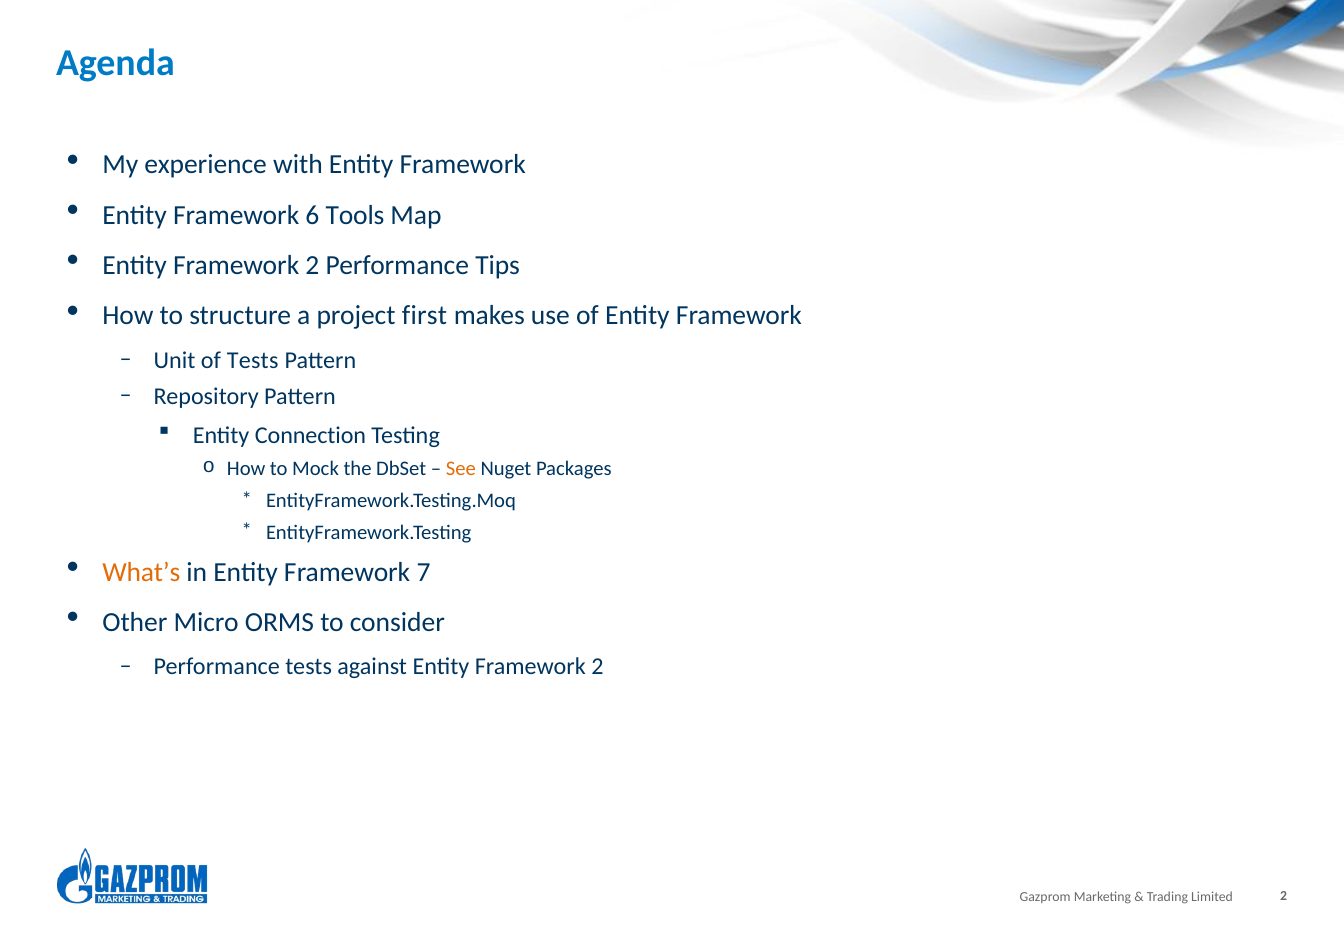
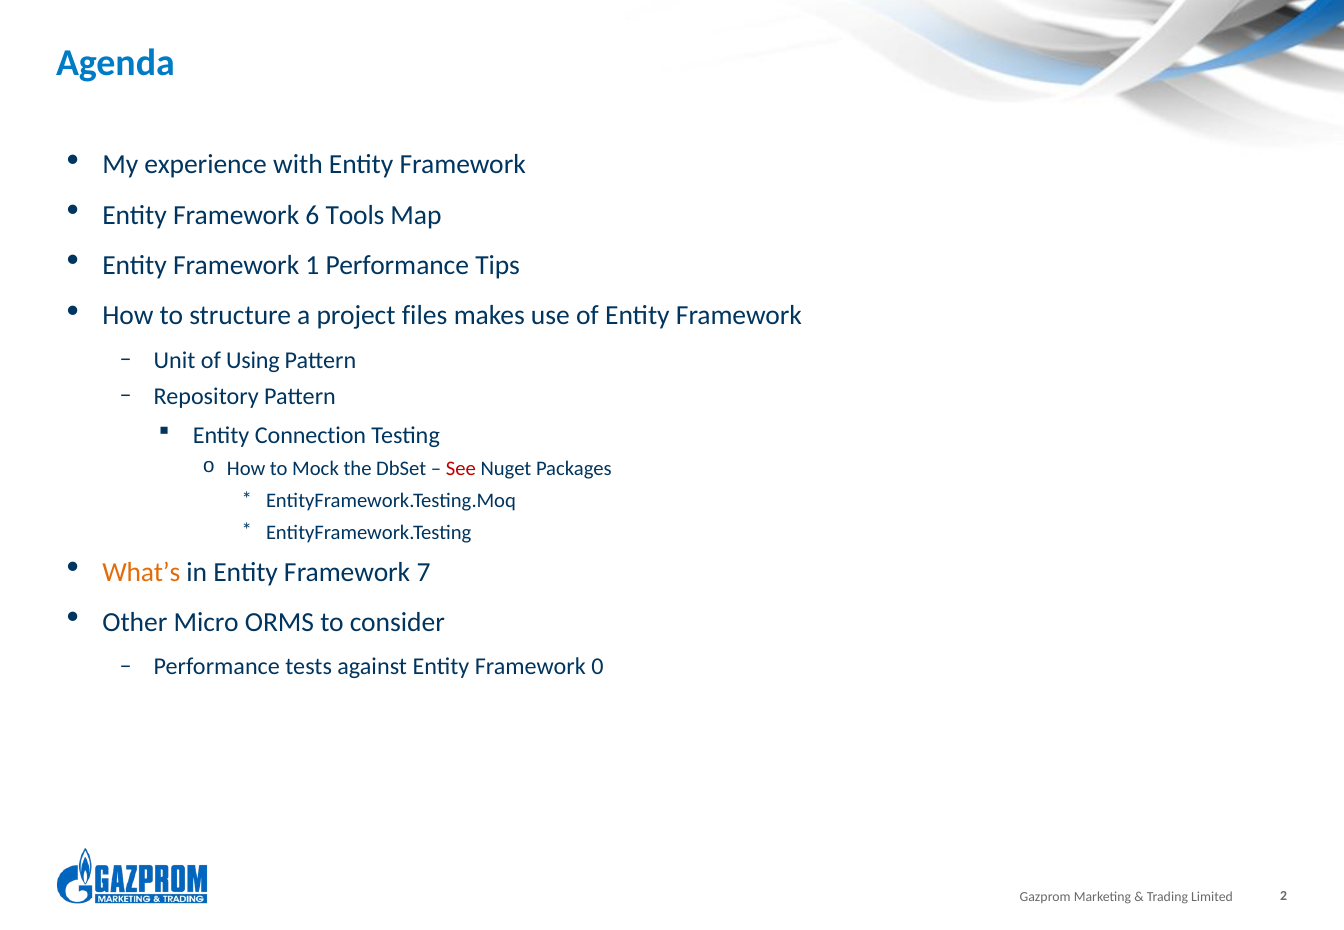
2 at (312, 266): 2 -> 1
first: first -> files
of Tests: Tests -> Using
See colour: orange -> red
against Entity Framework 2: 2 -> 0
